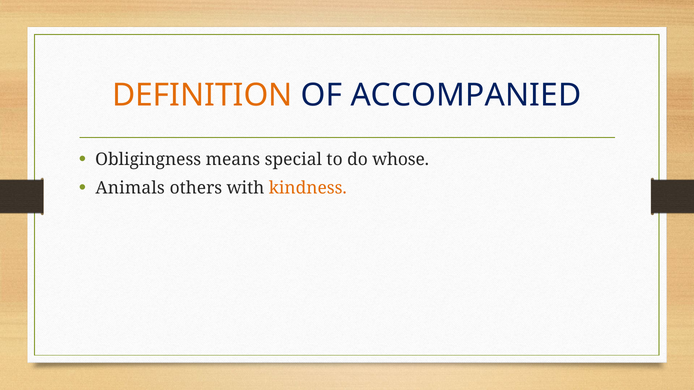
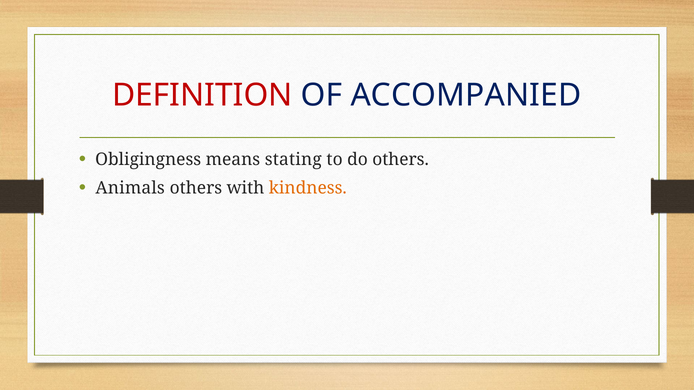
DEFINITION colour: orange -> red
special: special -> stating
do whose: whose -> others
